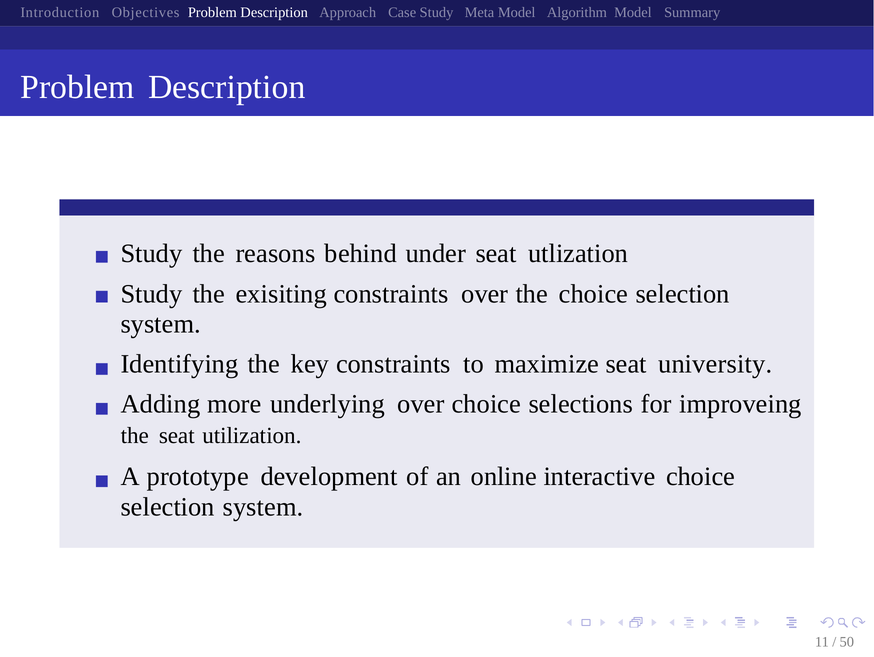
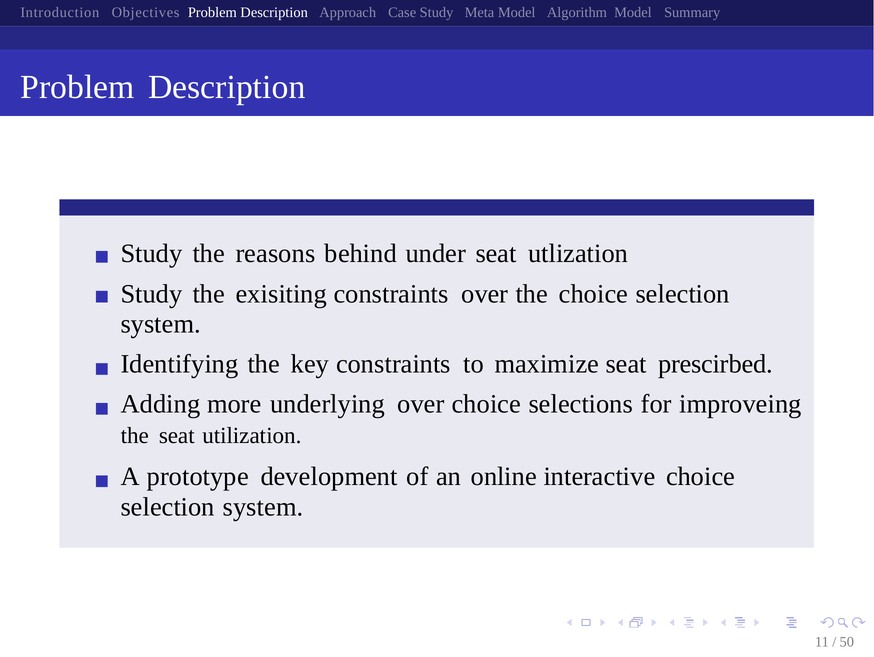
university: university -> prescirbed
